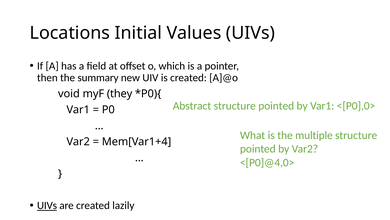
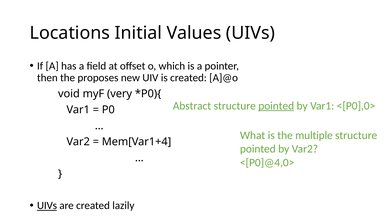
summary: summary -> proposes
they: they -> very
pointed at (276, 105) underline: none -> present
